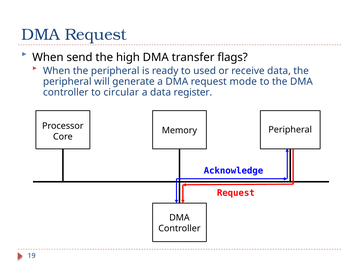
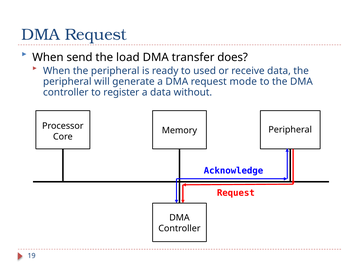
high: high -> load
flags: flags -> does
circular: circular -> register
register: register -> without
